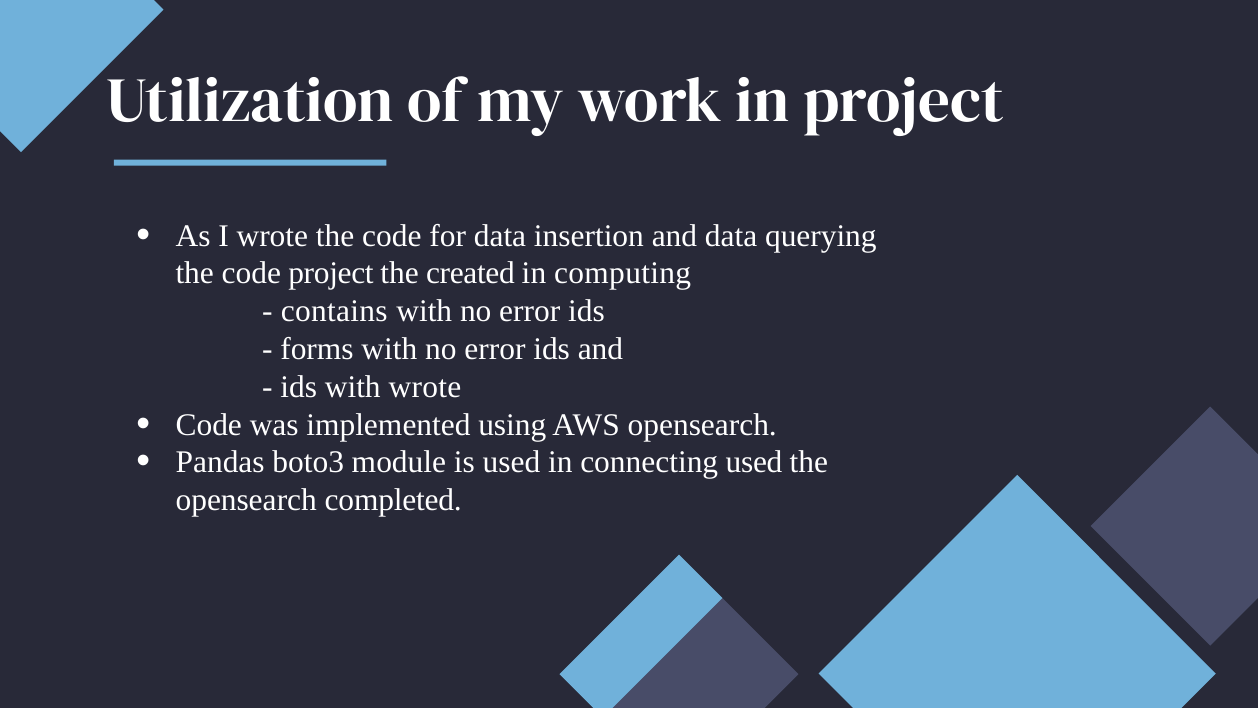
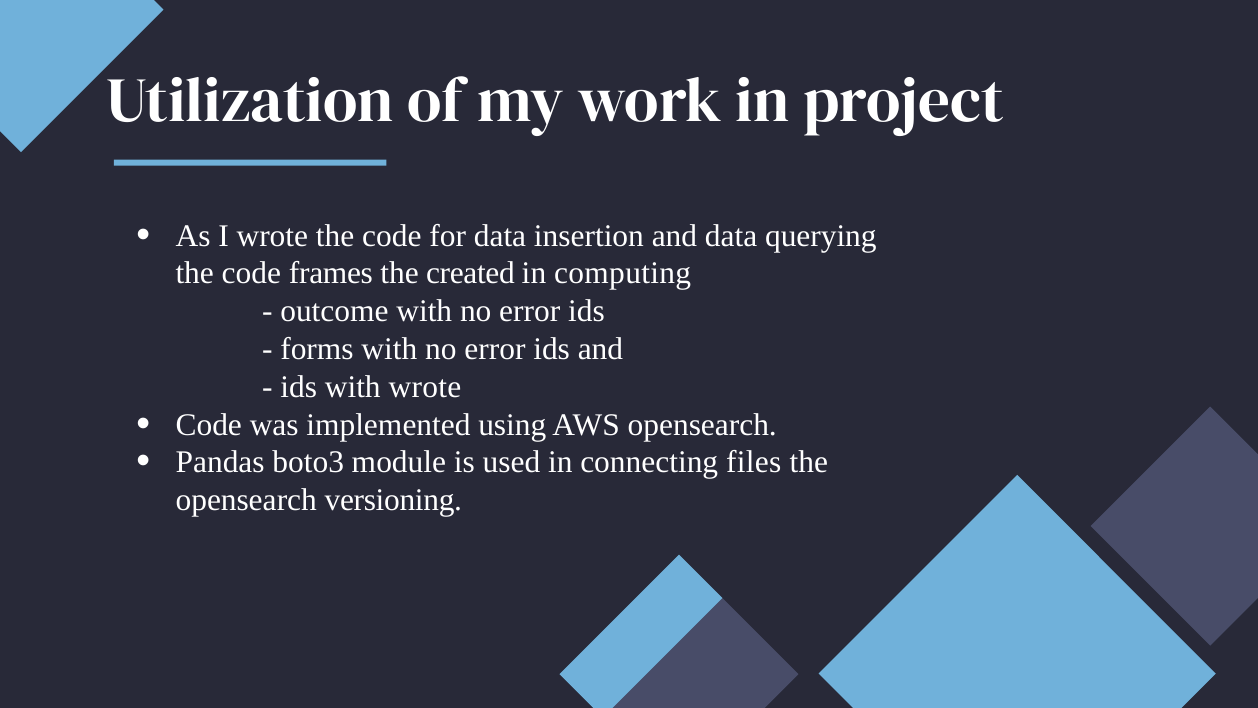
code project: project -> frames
contains: contains -> outcome
connecting used: used -> files
completed: completed -> versioning
